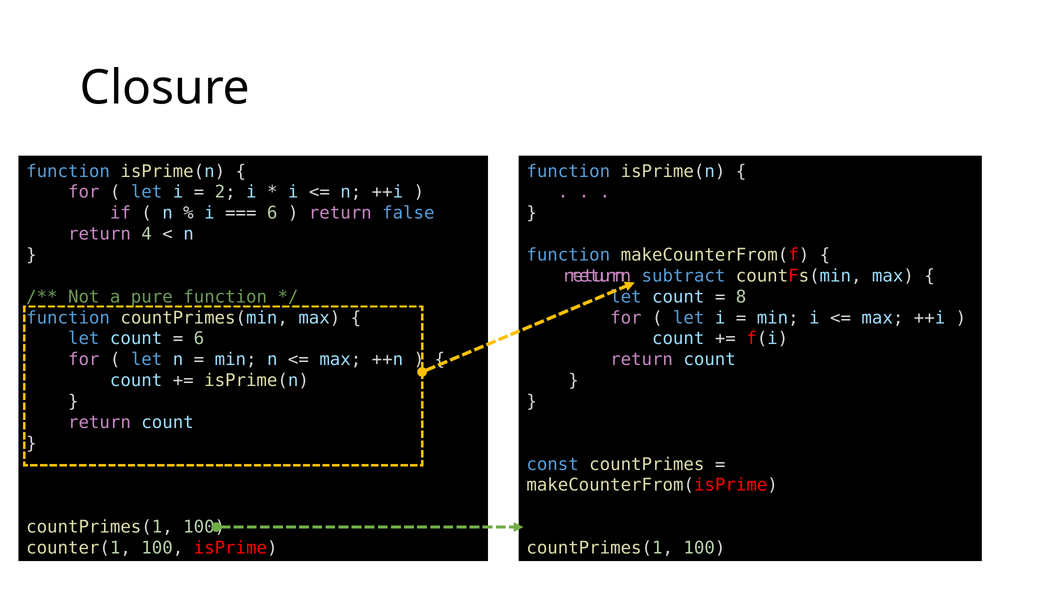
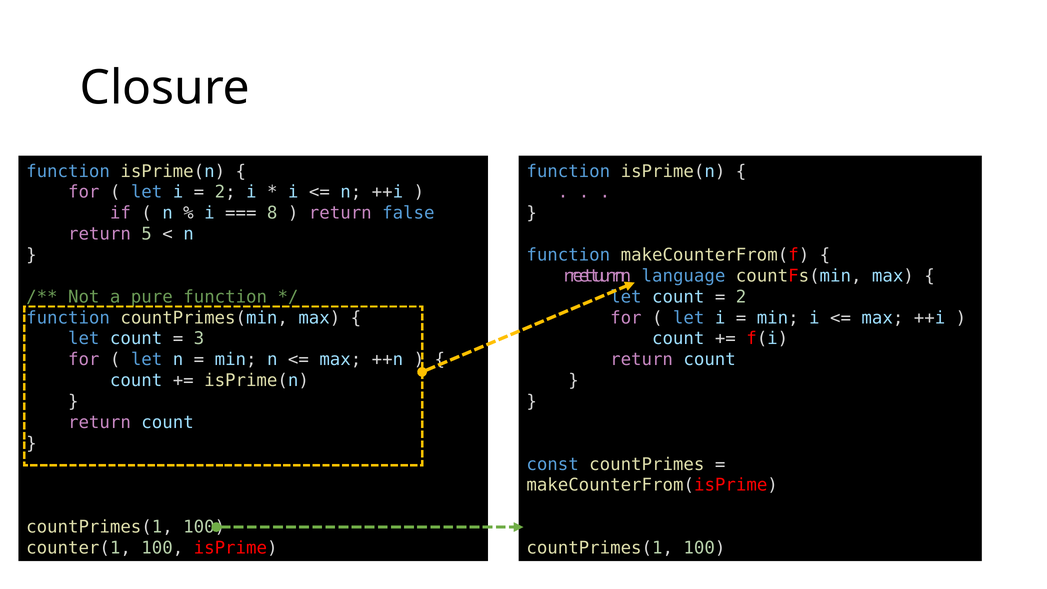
6 at (272, 213): 6 -> 8
4: 4 -> 5
subtract: subtract -> language
8 at (741, 297): 8 -> 2
6 at (199, 339): 6 -> 3
